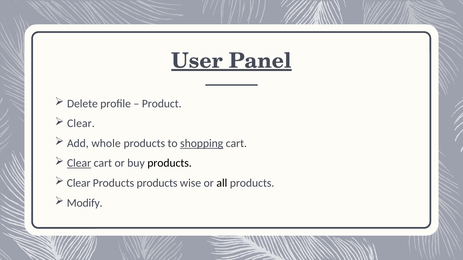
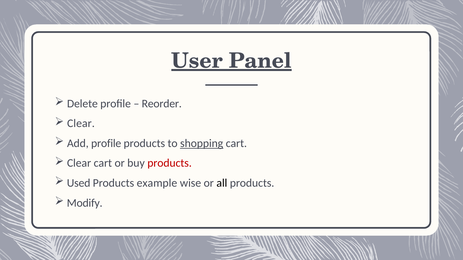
Product: Product -> Reorder
Add whole: whole -> profile
Clear at (79, 163) underline: present -> none
products at (170, 163) colour: black -> red
Clear at (79, 183): Clear -> Used
Products products: products -> example
